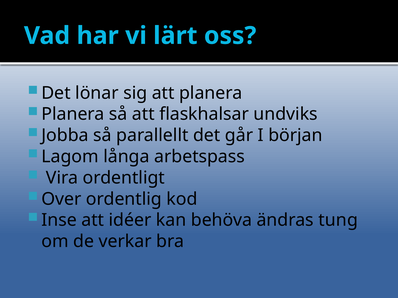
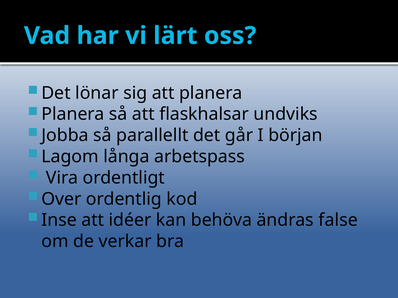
tung: tung -> false
